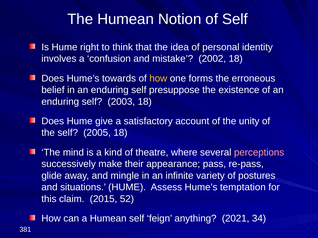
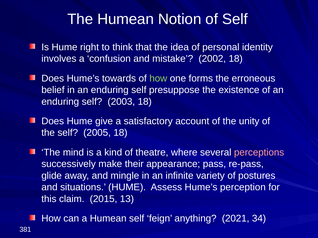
how at (158, 78) colour: yellow -> light green
temptation: temptation -> perception
52: 52 -> 13
